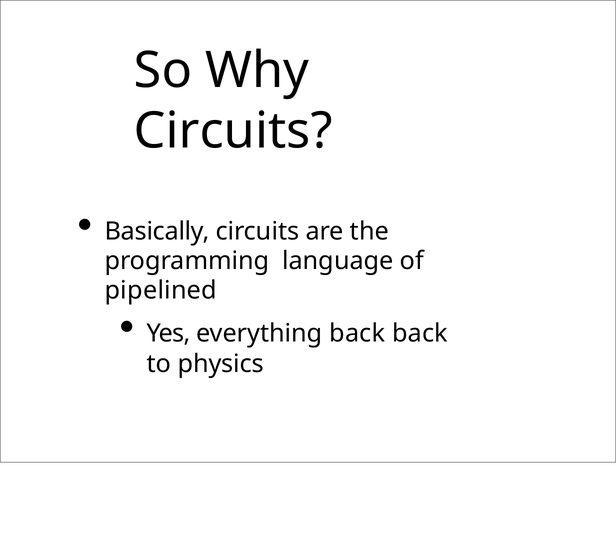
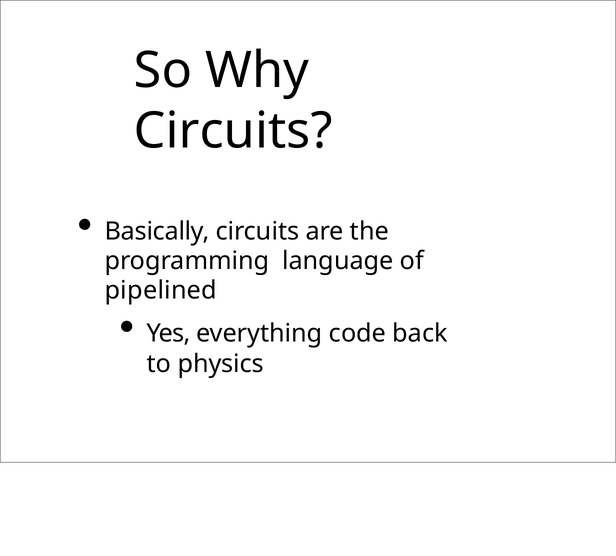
everything back: back -> code
